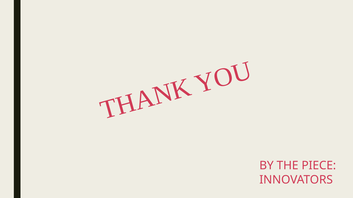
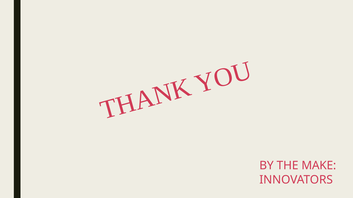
PIECE: PIECE -> MAKE
